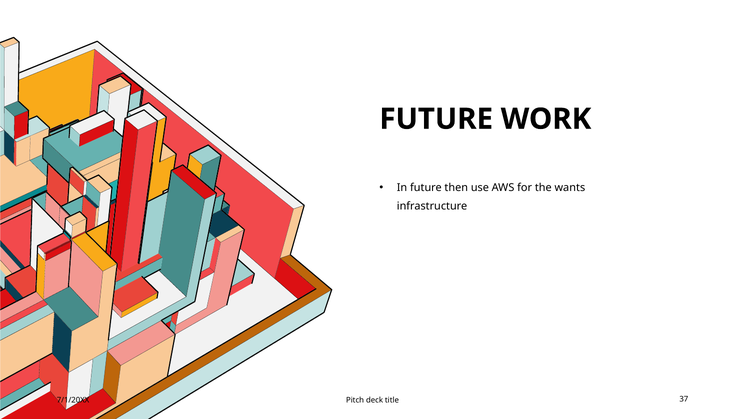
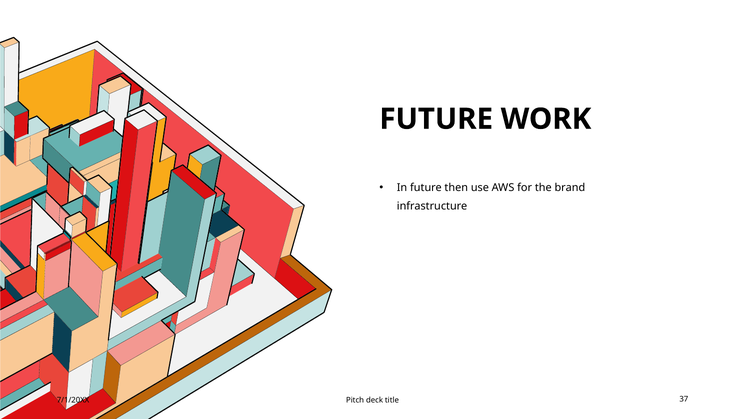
wants: wants -> brand
